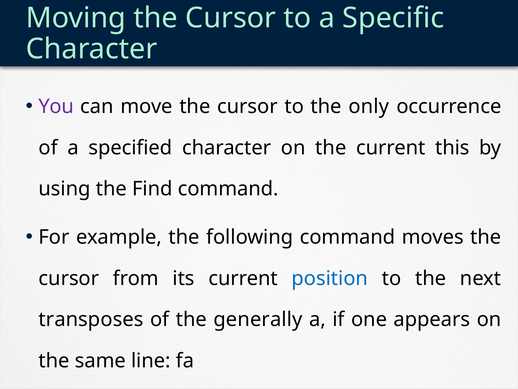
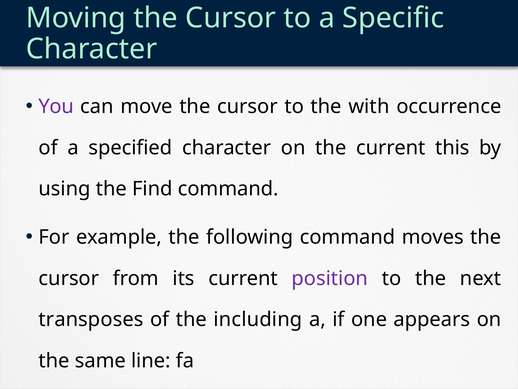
only: only -> with
position colour: blue -> purple
generally: generally -> including
